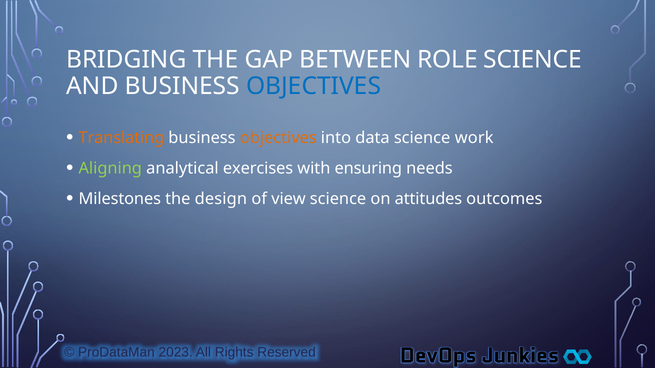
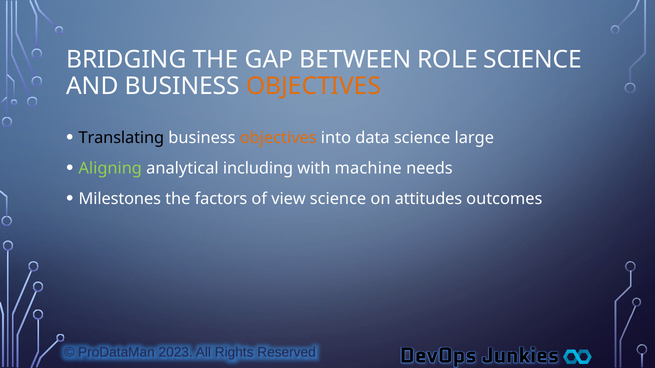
OBJECTIVES at (314, 86) colour: blue -> orange
Translating colour: orange -> black
work: work -> large
exercises: exercises -> including
ensuring: ensuring -> machine
design: design -> factors
